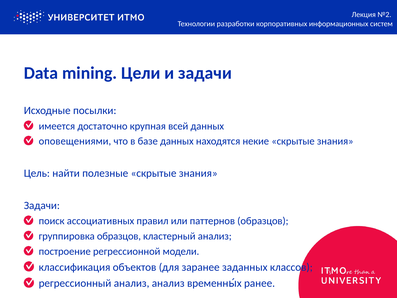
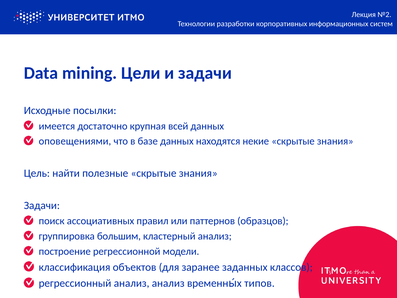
группировка образцов: образцов -> большим
ранее: ранее -> типов
